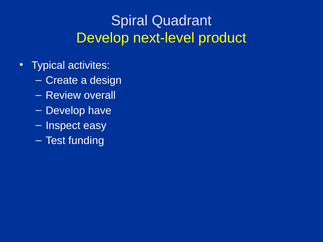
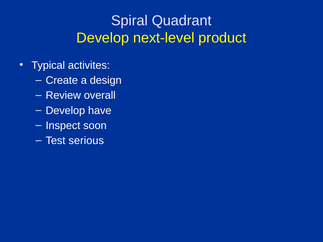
easy: easy -> soon
funding: funding -> serious
